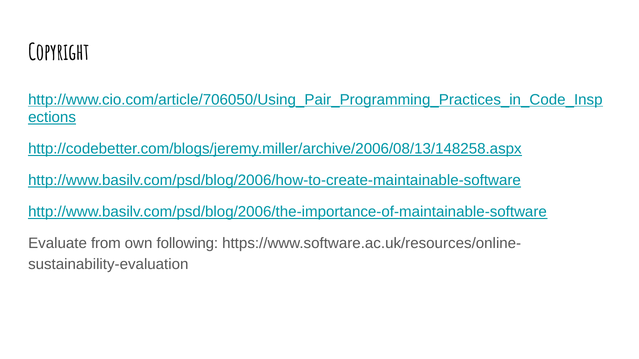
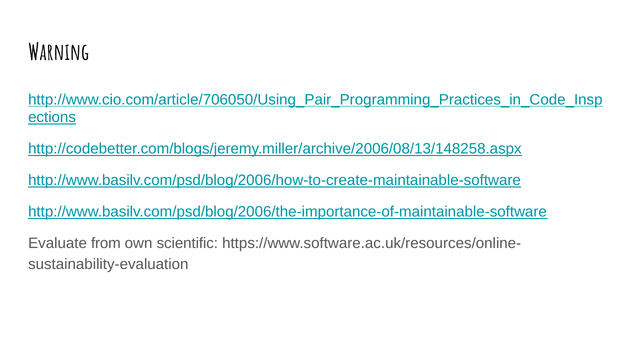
Copyright: Copyright -> Warning
following: following -> scientific
